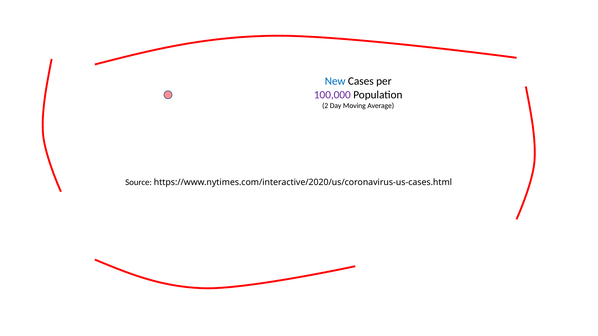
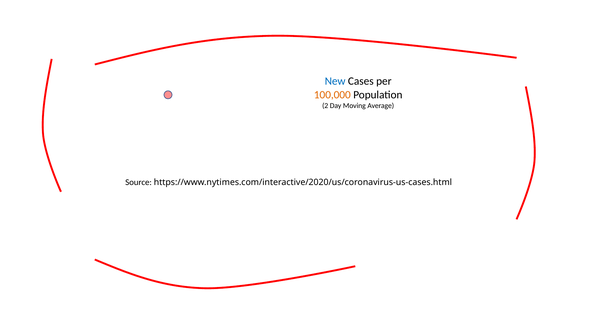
100,000 colour: purple -> orange
